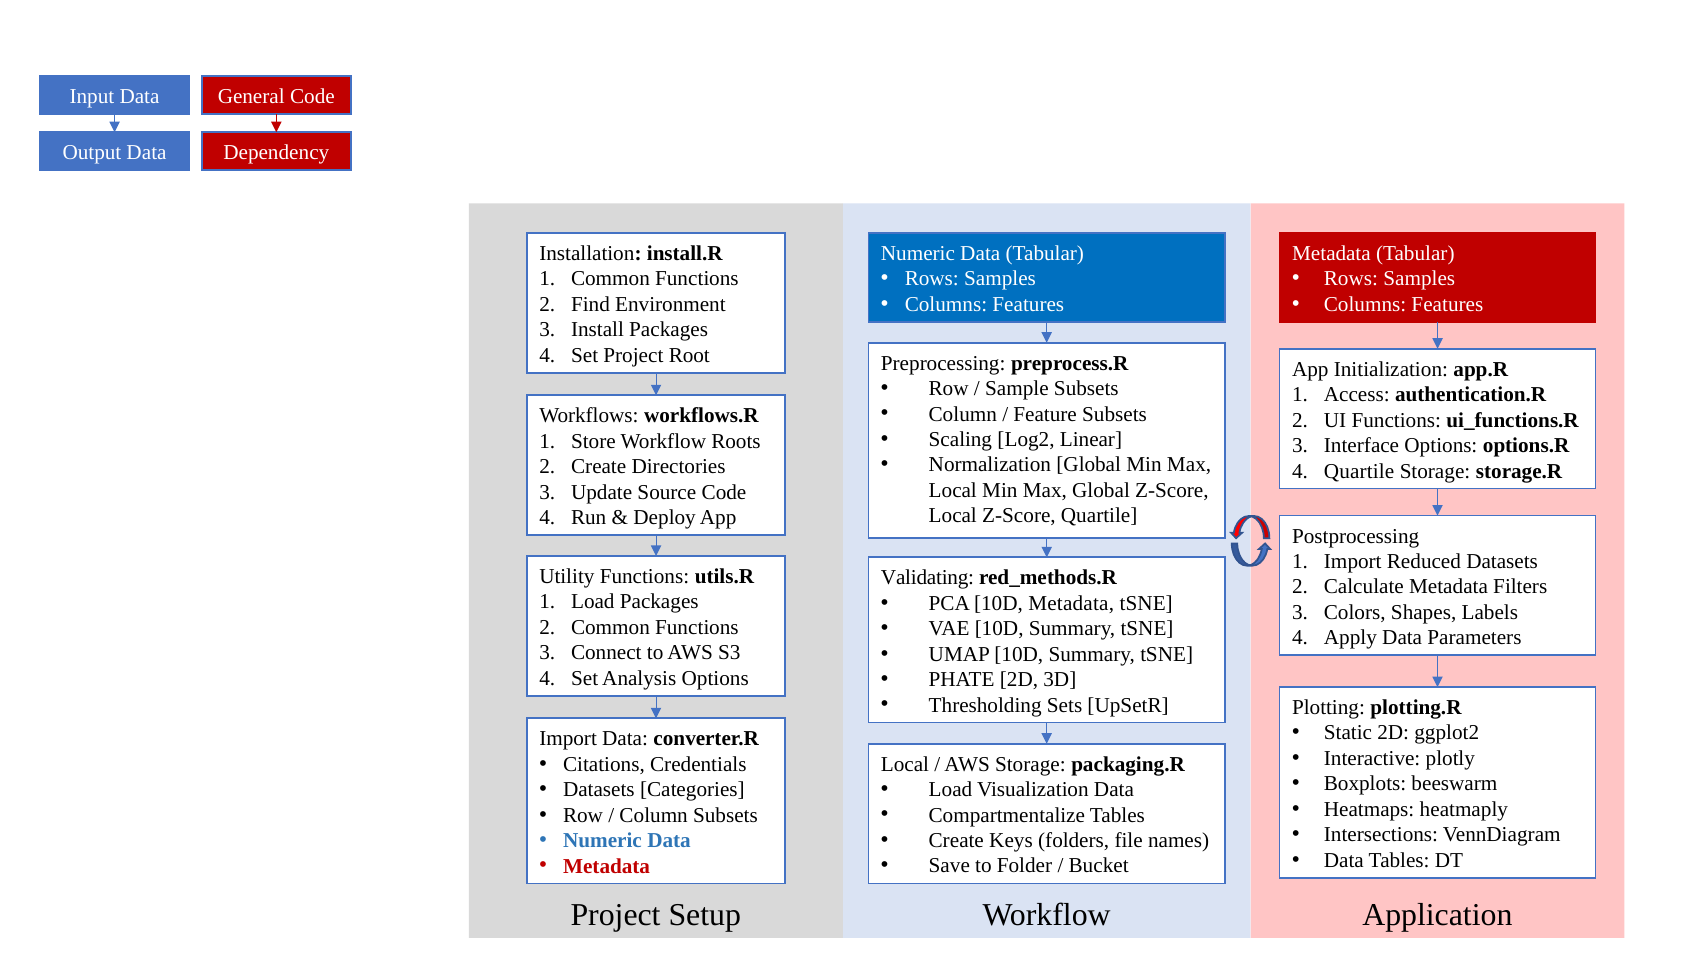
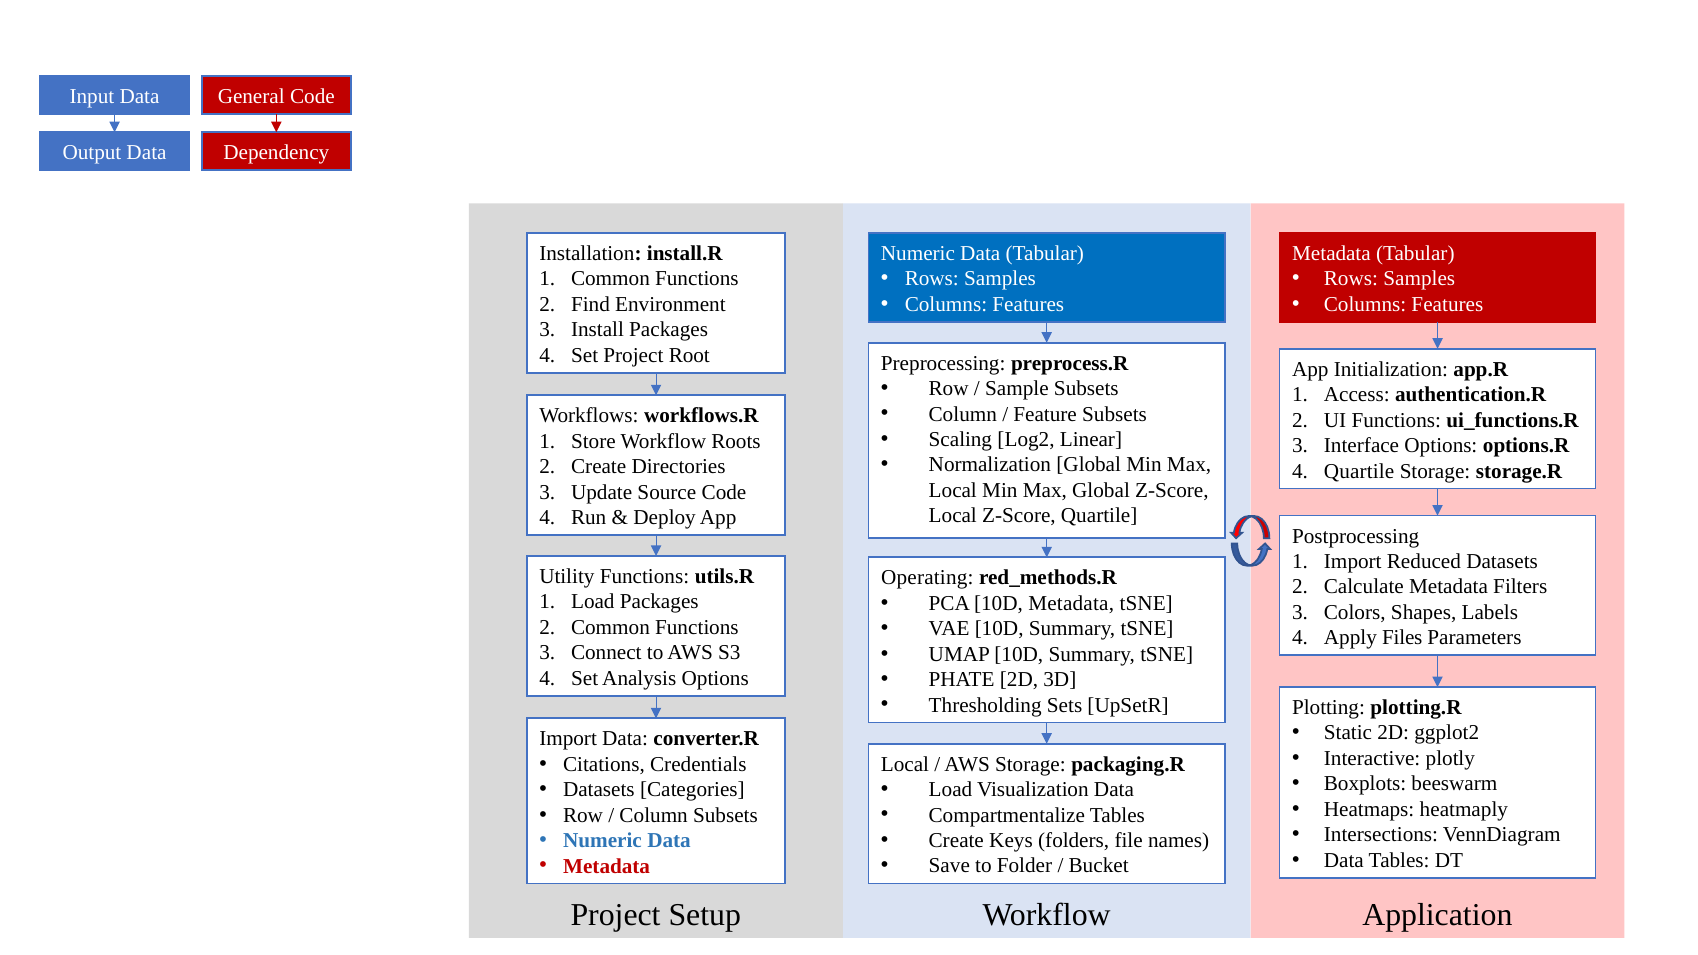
Validating: Validating -> Operating
Apply Data: Data -> Files
